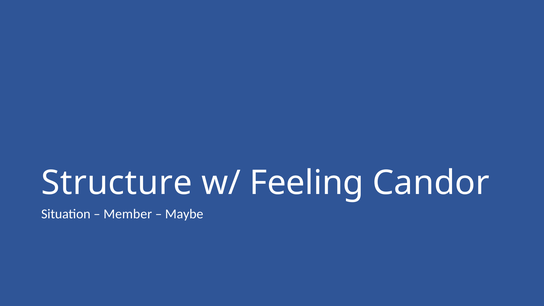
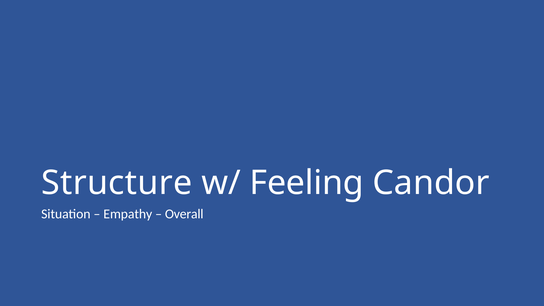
Member: Member -> Empathy
Maybe: Maybe -> Overall
